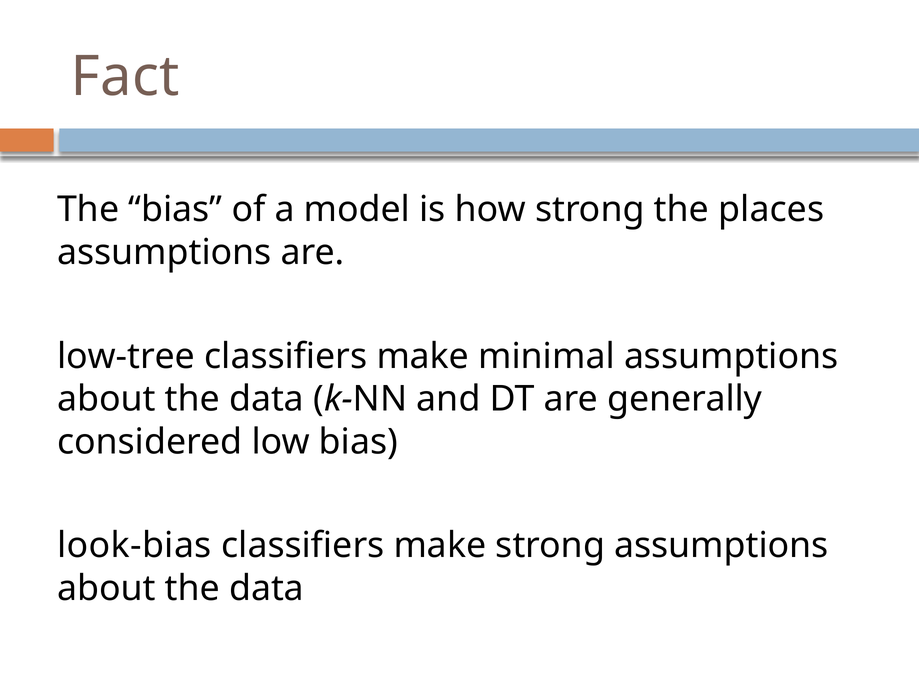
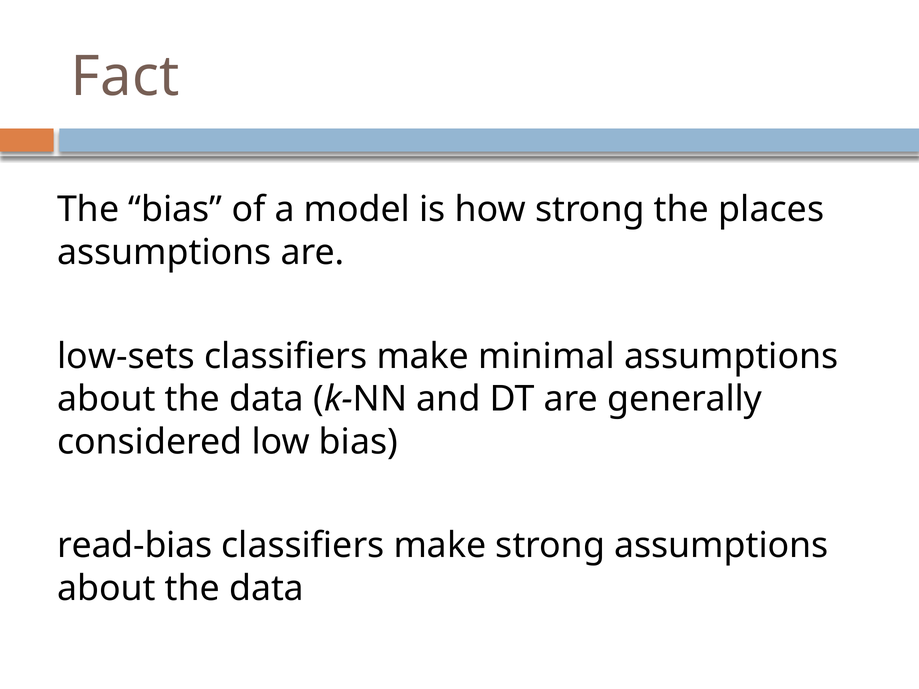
low-tree: low-tree -> low-sets
look-bias: look-bias -> read-bias
